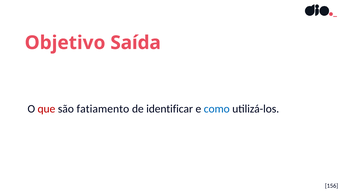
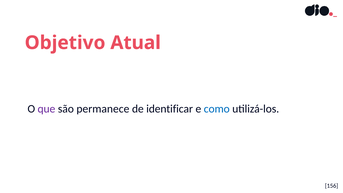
Saída: Saída -> Atual
que colour: red -> purple
fatiamento: fatiamento -> permanece
